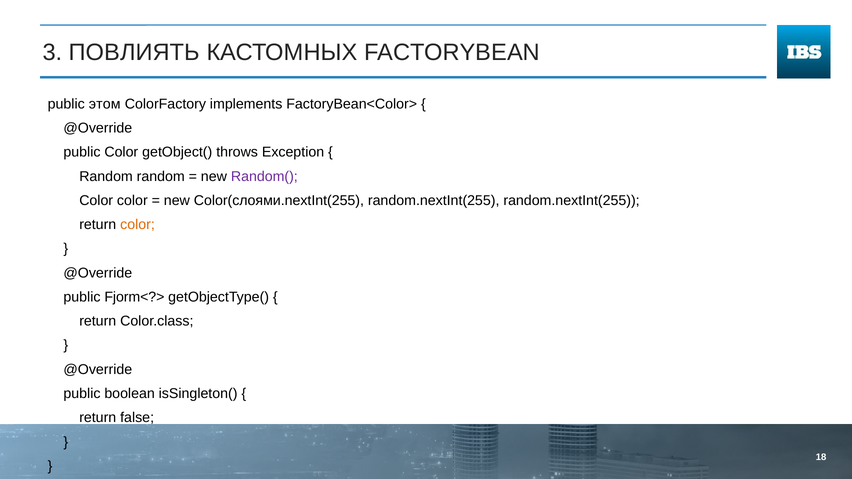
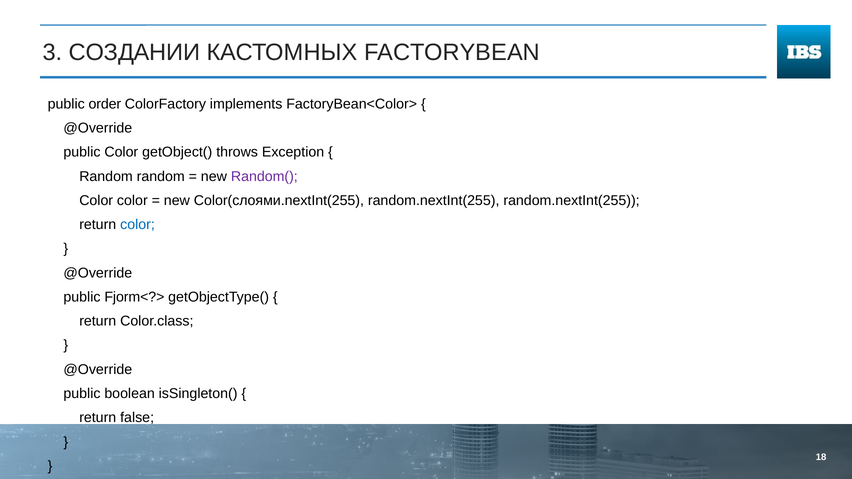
ПОВЛИЯТЬ: ПОВЛИЯТЬ -> СОЗДАНИИ
этом: этом -> order
color at (138, 225) colour: orange -> blue
